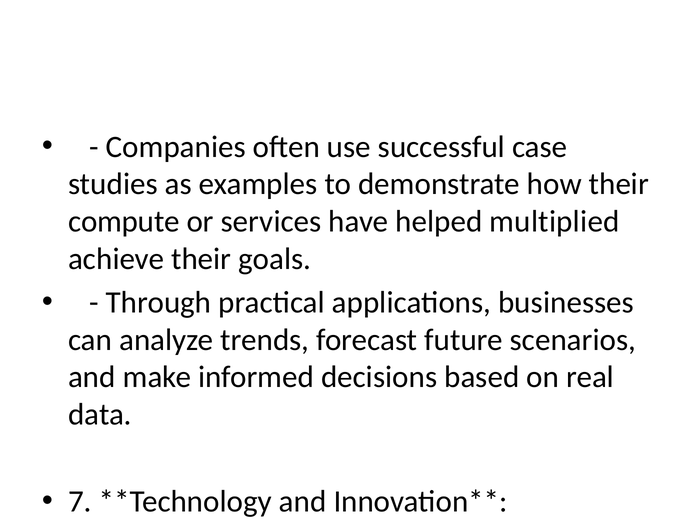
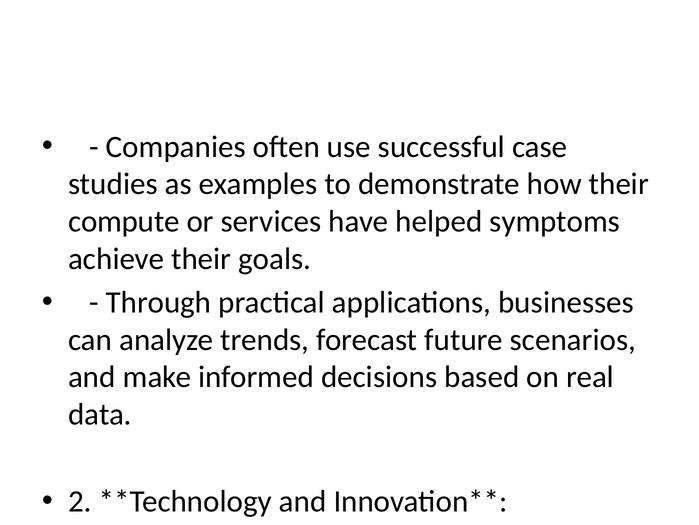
multiplied: multiplied -> symptoms
7: 7 -> 2
